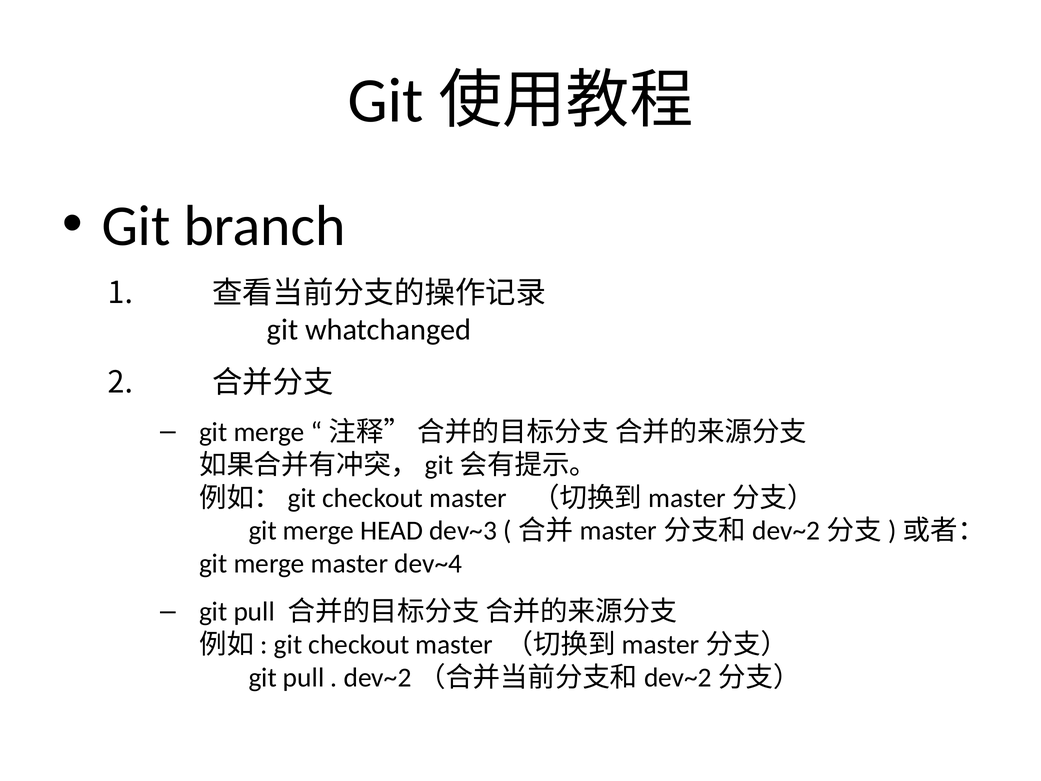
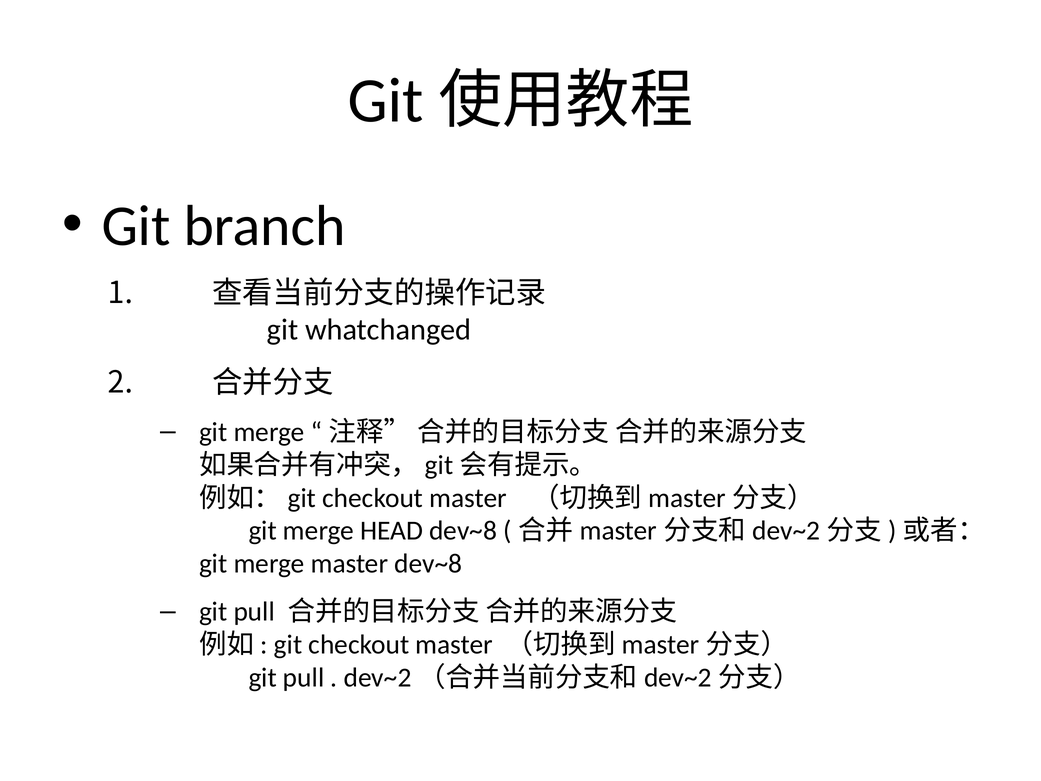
HEAD dev~3: dev~3 -> dev~8
master dev~4: dev~4 -> dev~8
